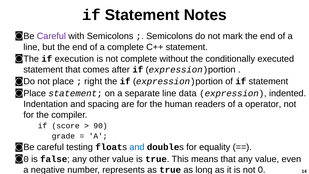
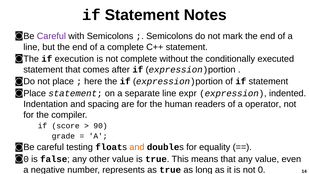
right: right -> here
data: data -> expr
and at (137, 147) colour: blue -> orange
